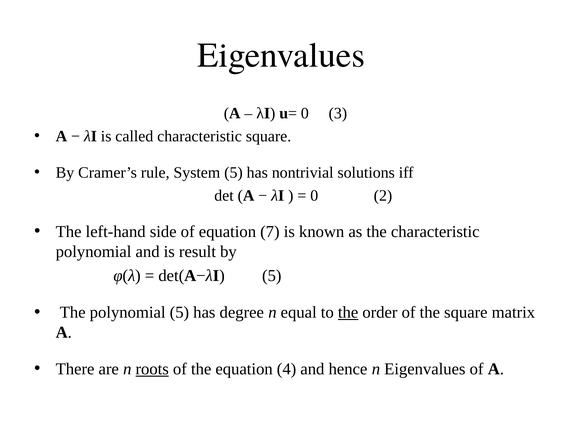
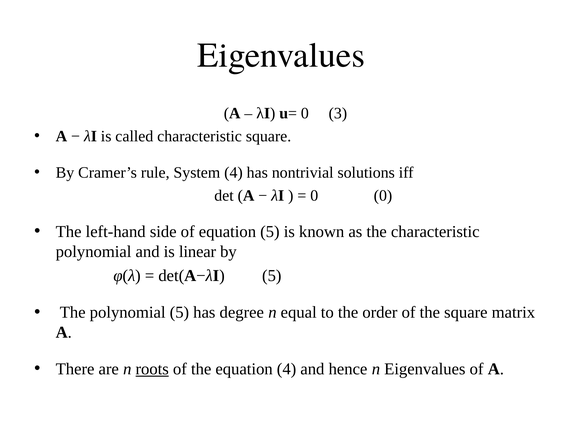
System 5: 5 -> 4
0 2: 2 -> 0
equation 7: 7 -> 5
result: result -> linear
the at (348, 313) underline: present -> none
